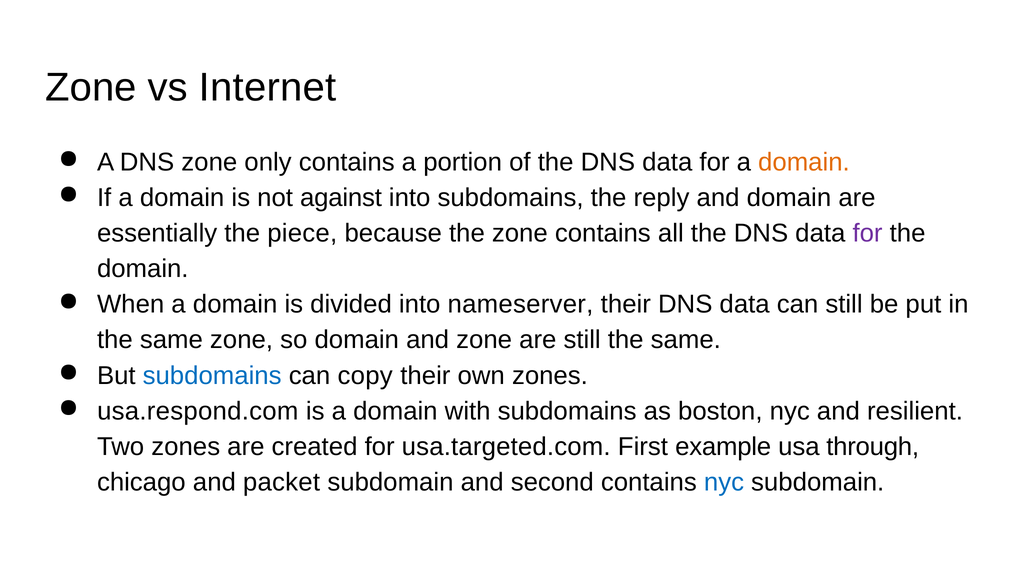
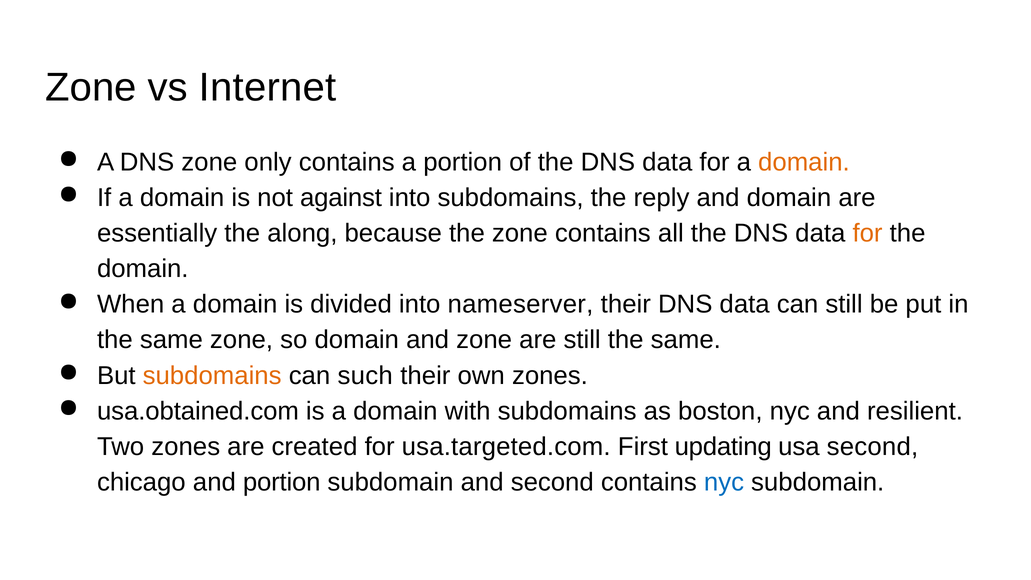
piece: piece -> along
for at (868, 233) colour: purple -> orange
subdomains at (212, 375) colour: blue -> orange
copy: copy -> such
usa.respond.com: usa.respond.com -> usa.obtained.com
example: example -> updating
usa through: through -> second
and packet: packet -> portion
